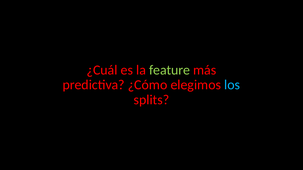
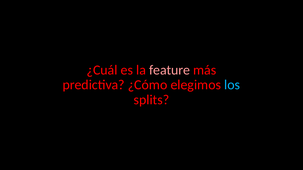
feature colour: light green -> pink
